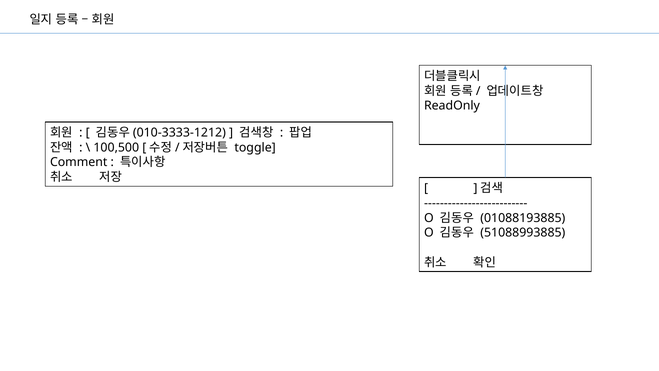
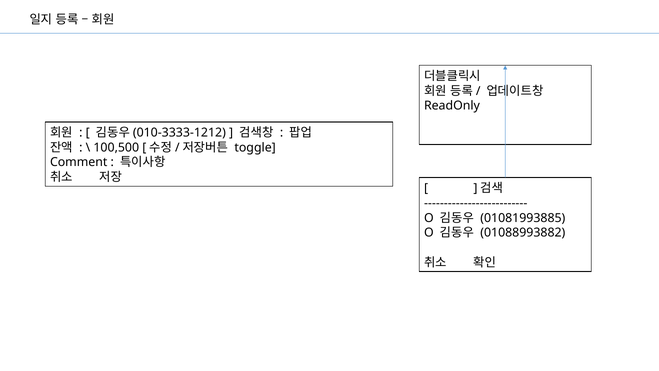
01088193885: 01088193885 -> 01081993885
51088993885: 51088993885 -> 01088993882
